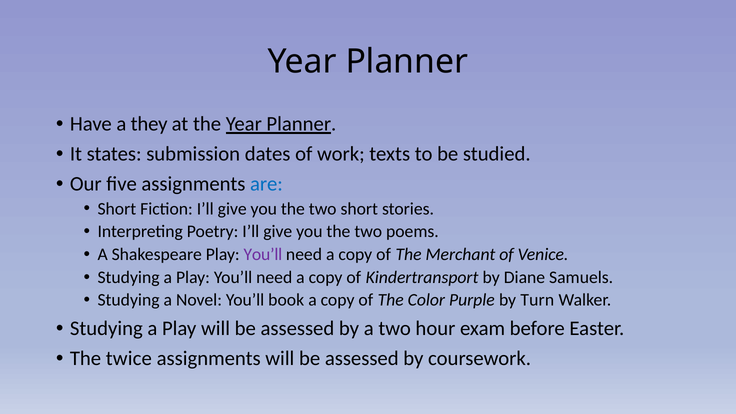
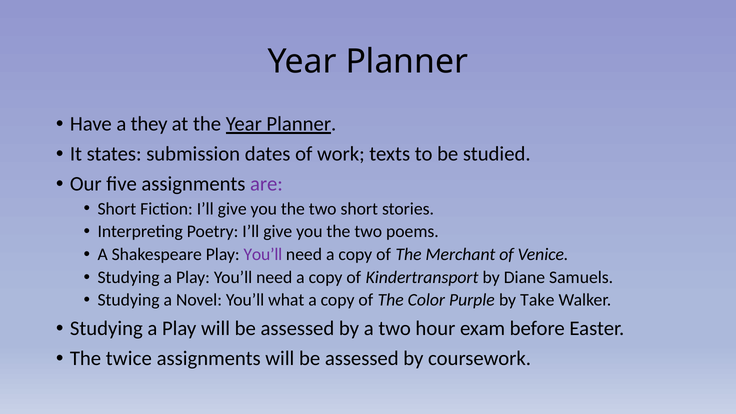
are colour: blue -> purple
book: book -> what
Turn: Turn -> Take
